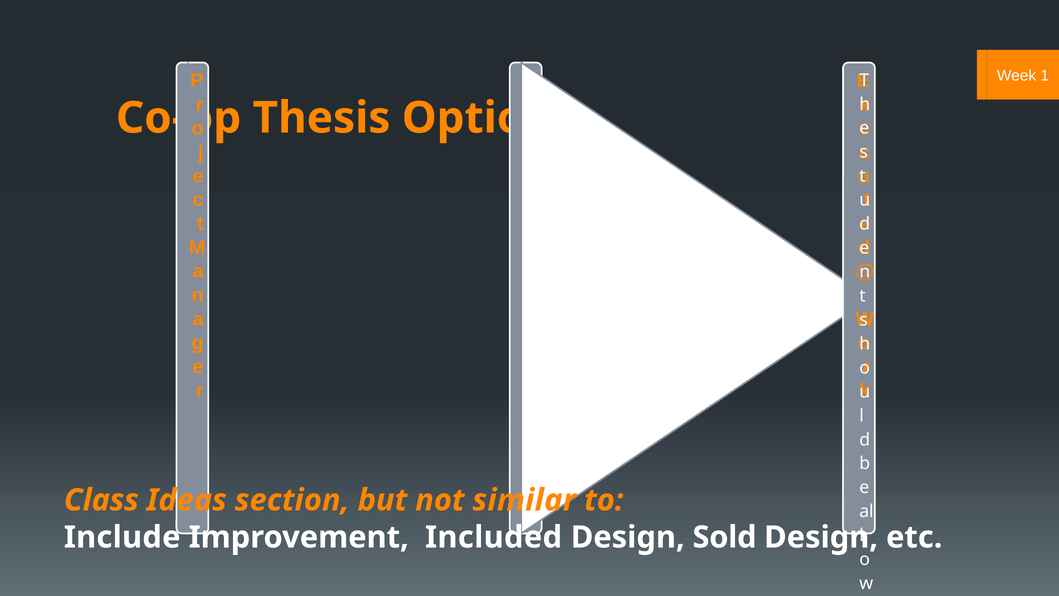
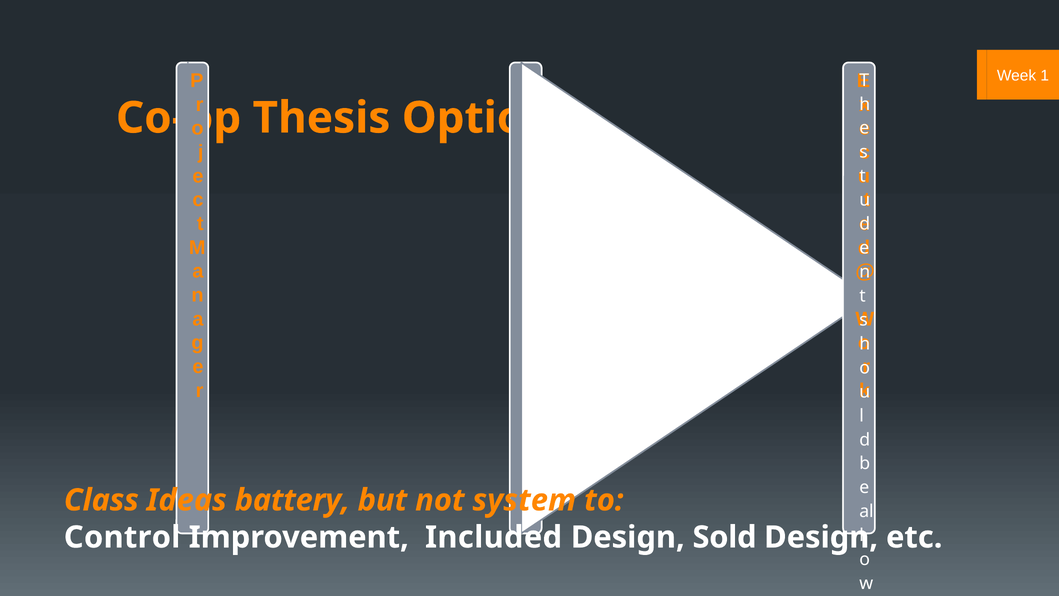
section: section -> battery
similar: similar -> system
Include: Include -> Control
